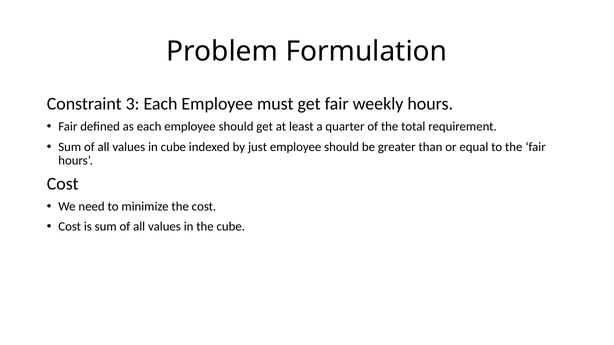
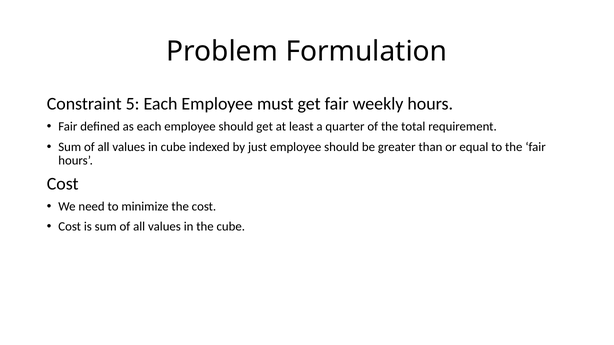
3: 3 -> 5
